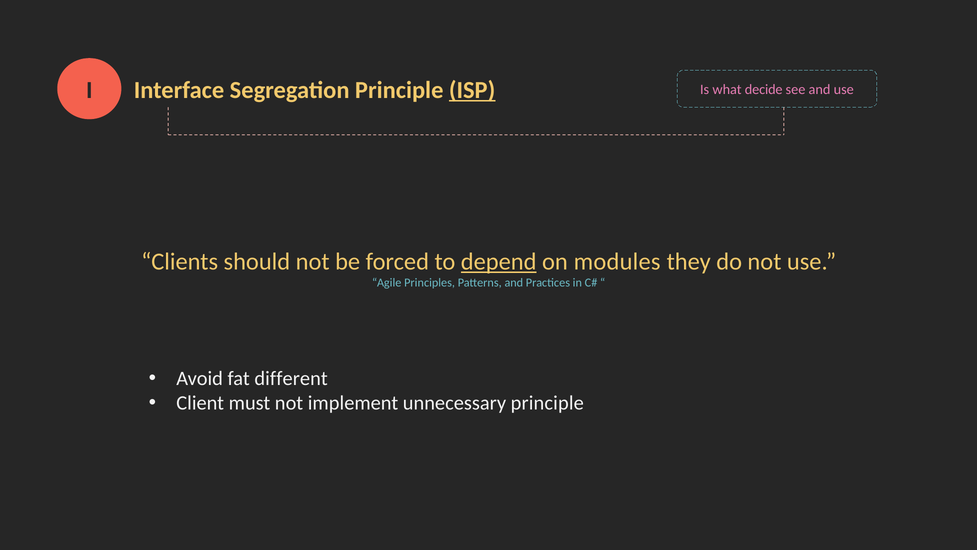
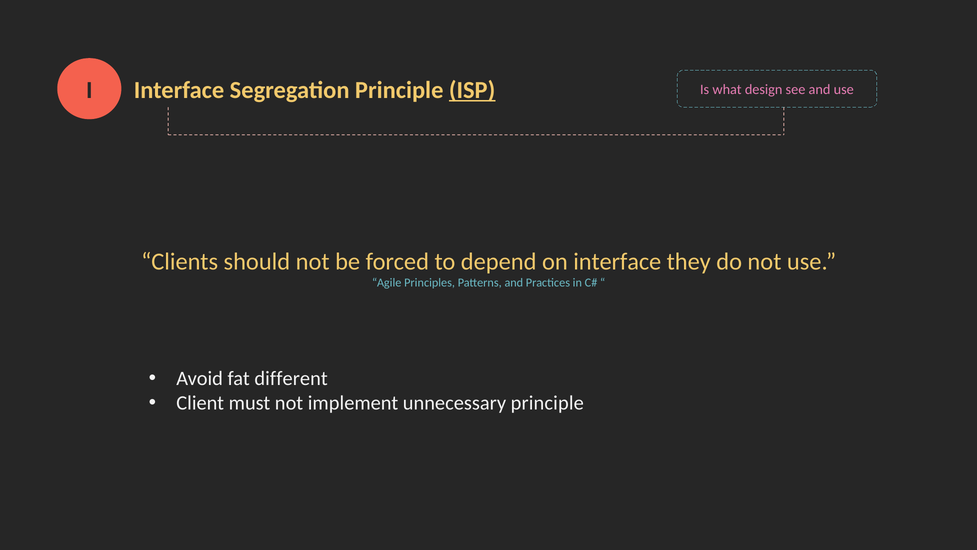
decide: decide -> design
depend underline: present -> none
on modules: modules -> interface
